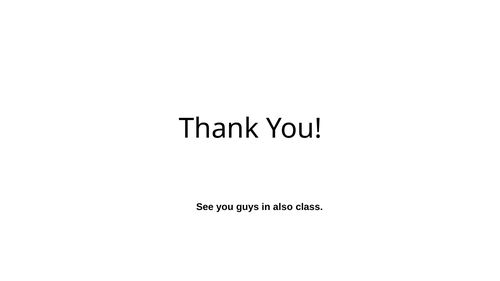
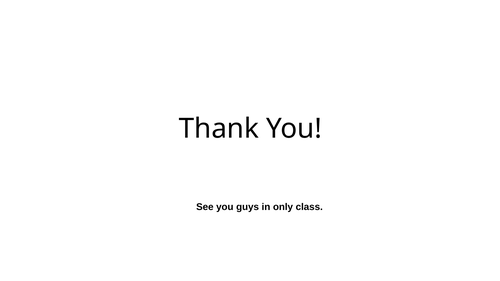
also: also -> only
